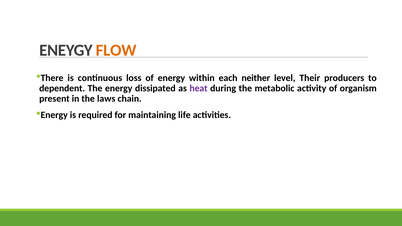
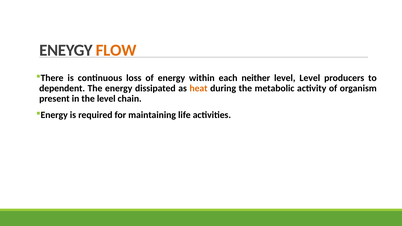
level Their: Their -> Level
heat colour: purple -> orange
the laws: laws -> level
